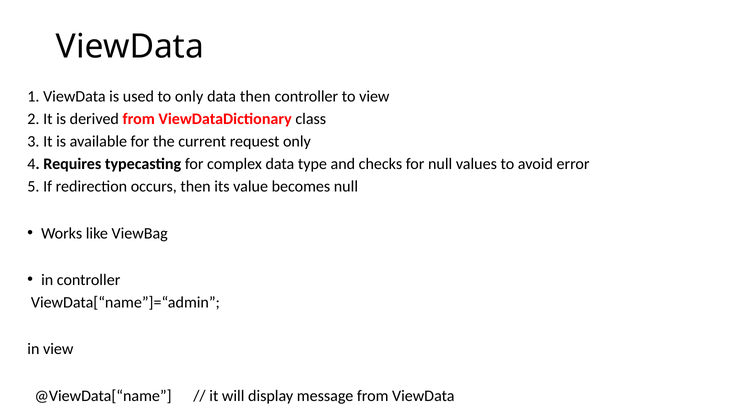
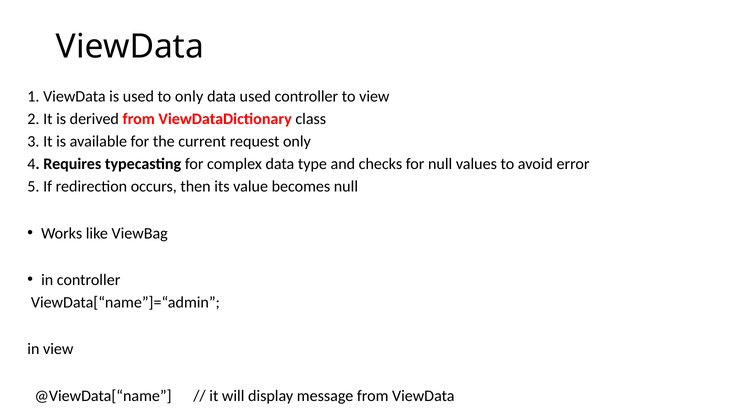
data then: then -> used
